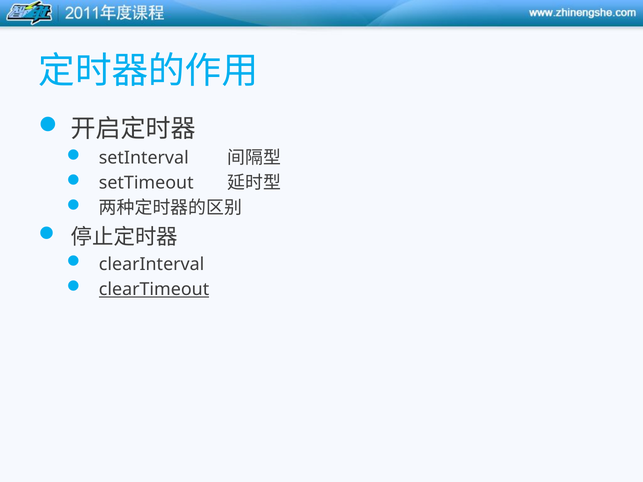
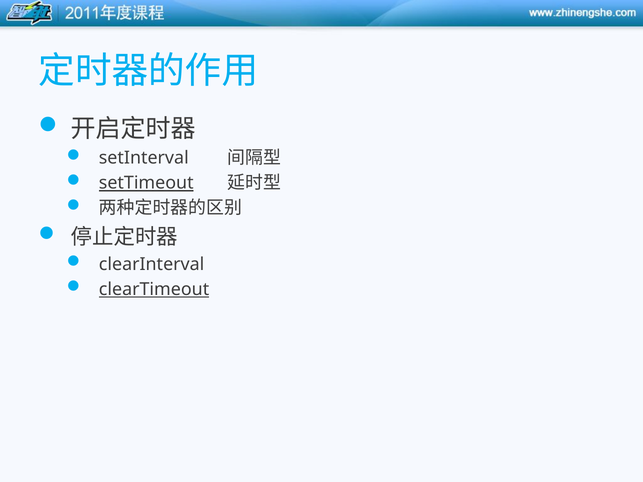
setTimeout underline: none -> present
